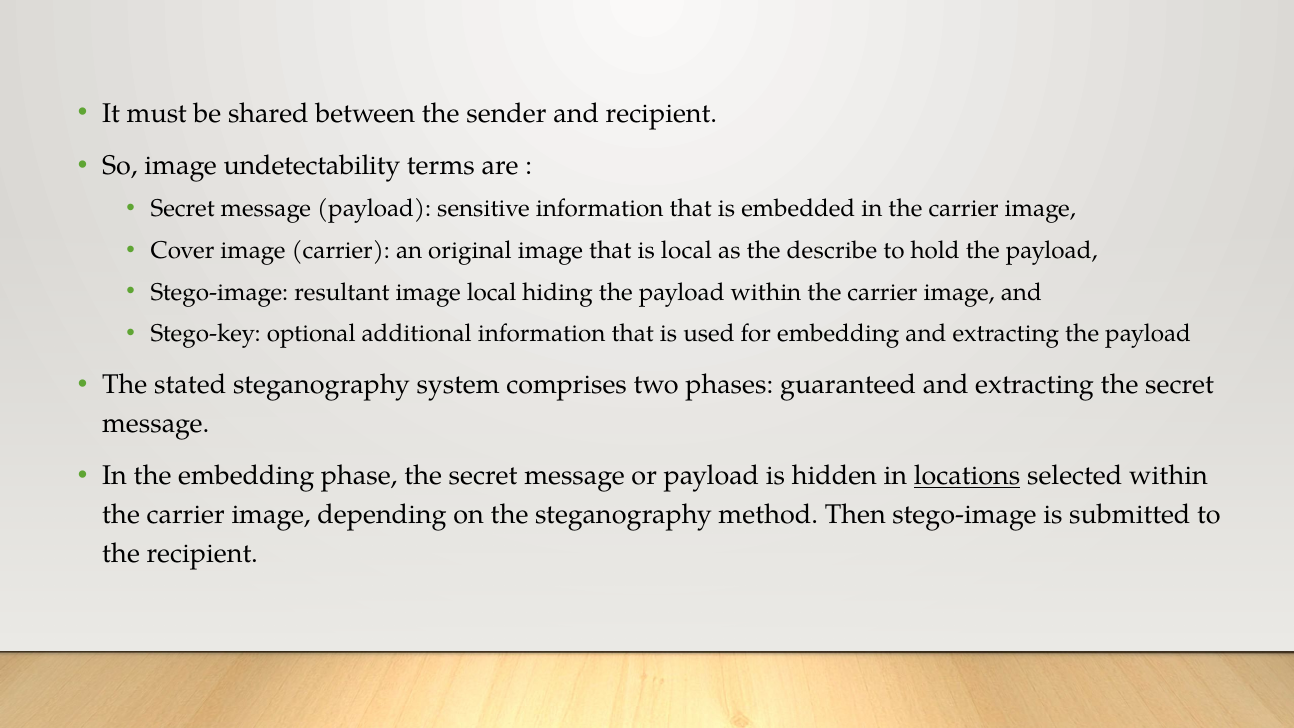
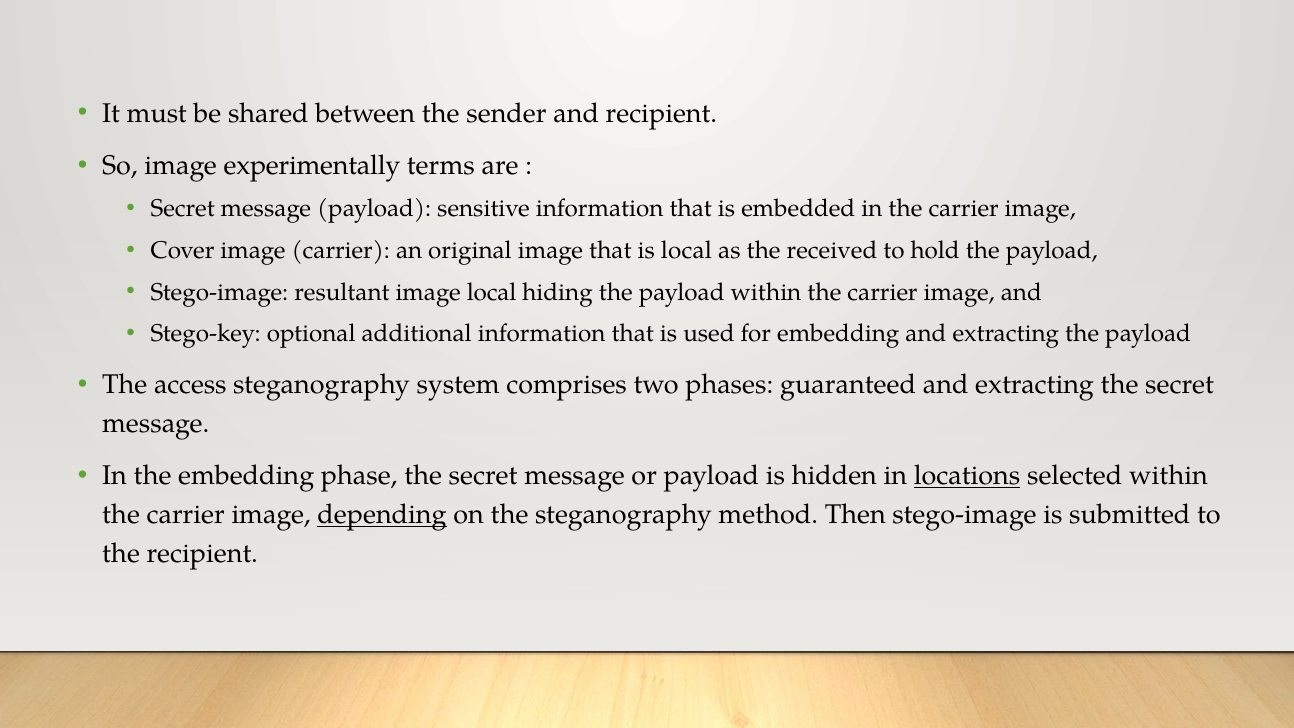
undetectability: undetectability -> experimentally
describe: describe -> received
stated: stated -> access
depending underline: none -> present
